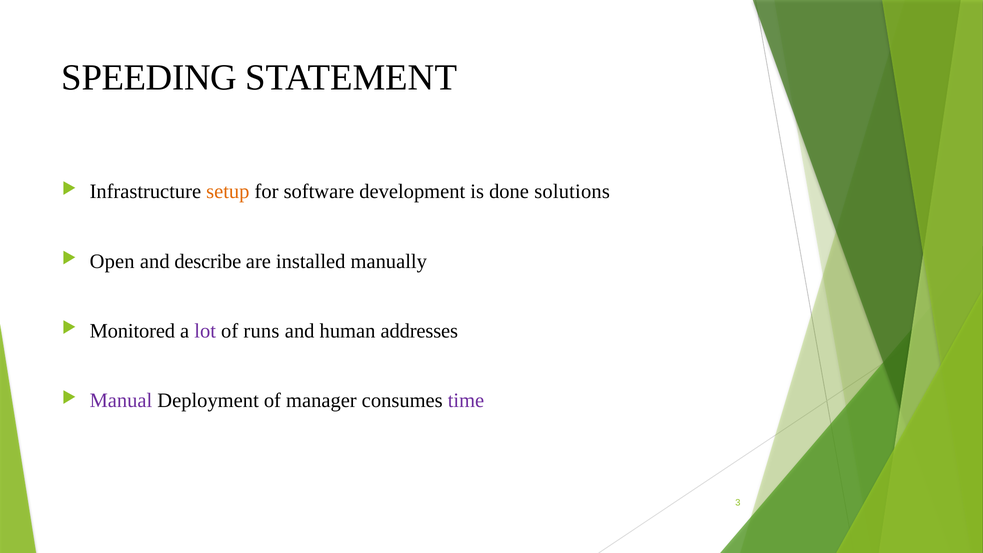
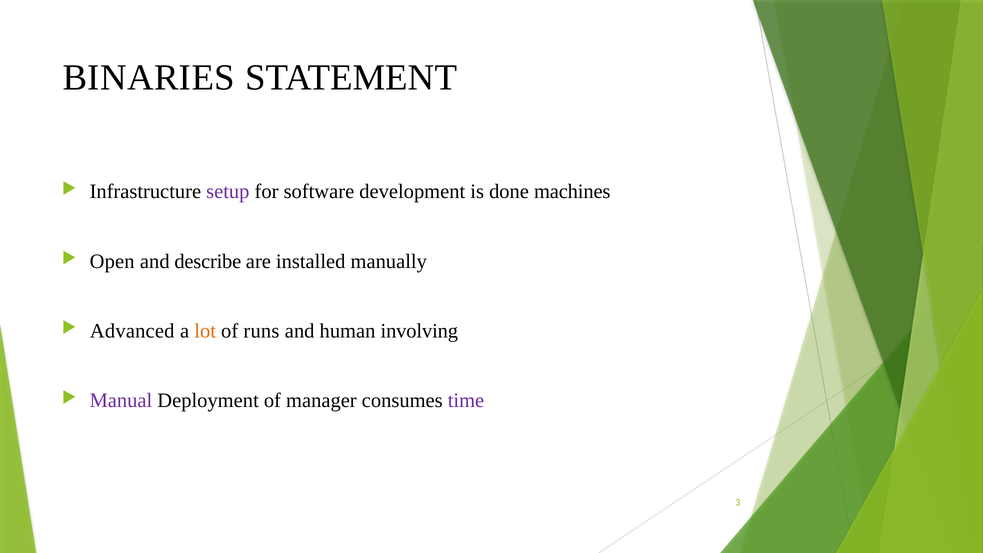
SPEEDING: SPEEDING -> BINARIES
setup colour: orange -> purple
solutions: solutions -> machines
Monitored: Monitored -> Advanced
lot colour: purple -> orange
addresses: addresses -> involving
